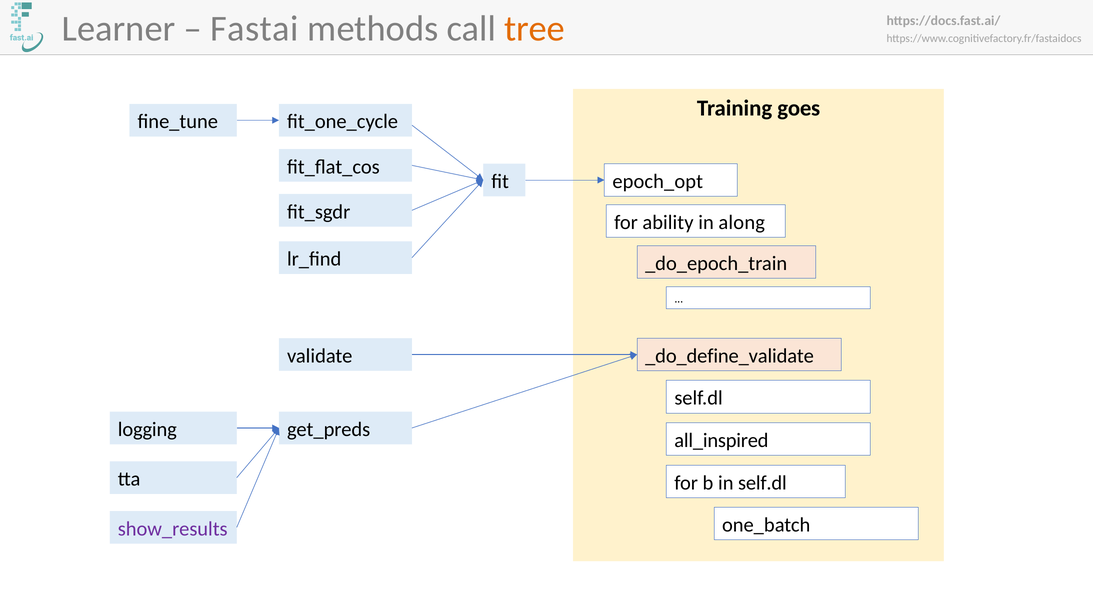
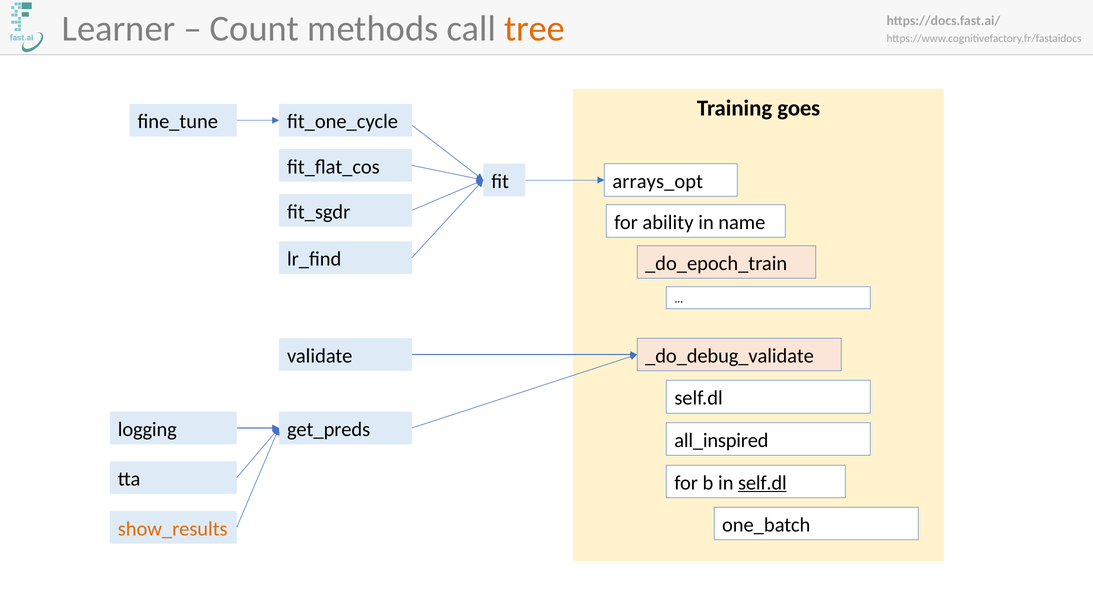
Fastai: Fastai -> Count
epoch_opt: epoch_opt -> arrays_opt
along: along -> name
_do_define_validate: _do_define_validate -> _do_debug_validate
self.dl at (762, 483) underline: none -> present
show_results colour: purple -> orange
